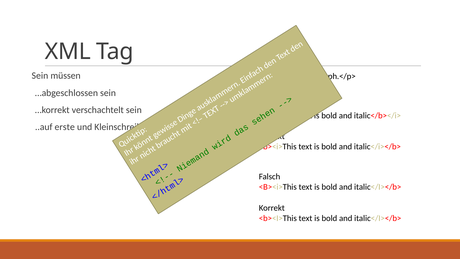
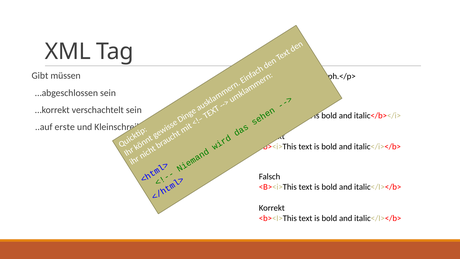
Sein at (40, 76): Sein -> Gibt
